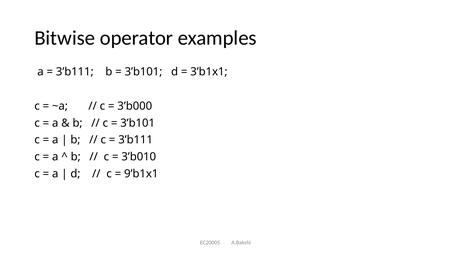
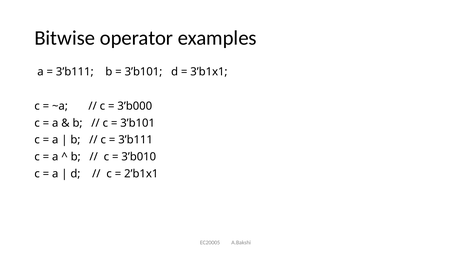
9’b1x1: 9’b1x1 -> 2’b1x1
